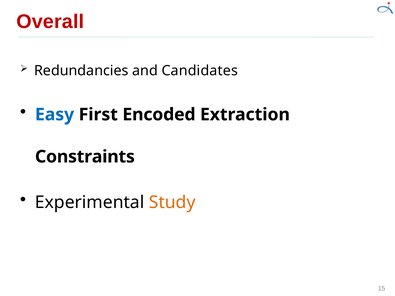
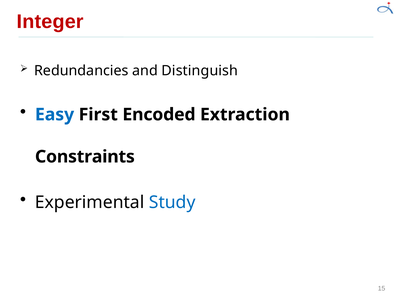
Overall: Overall -> Integer
Candidates: Candidates -> Distinguish
Study colour: orange -> blue
